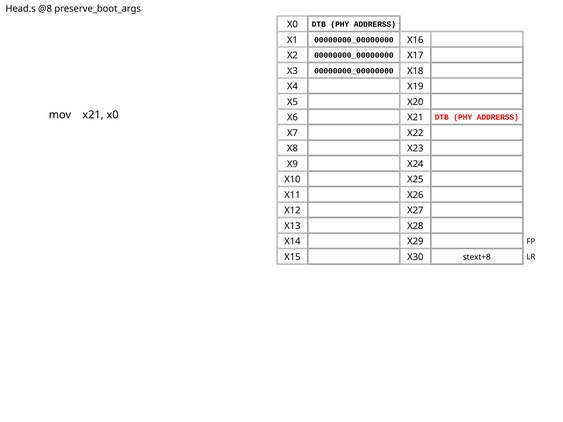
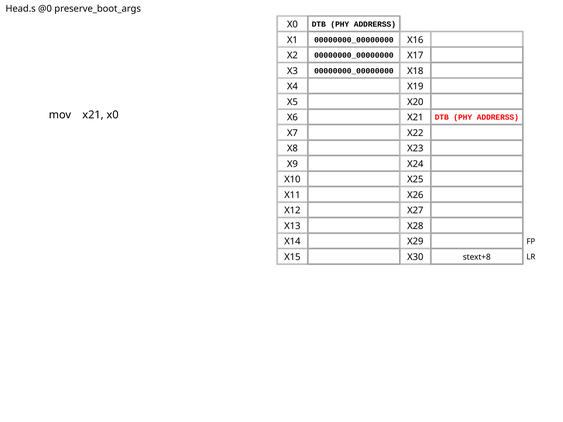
@8: @8 -> @0
